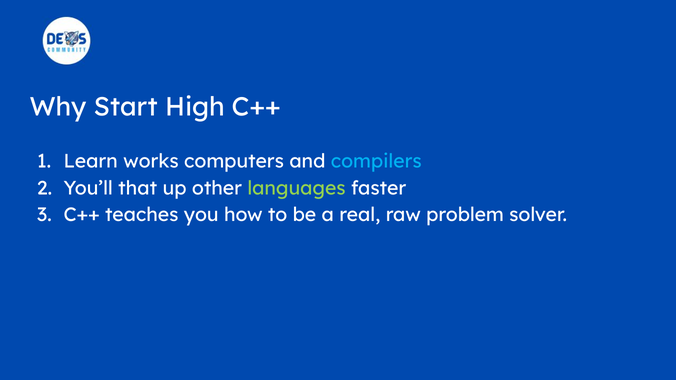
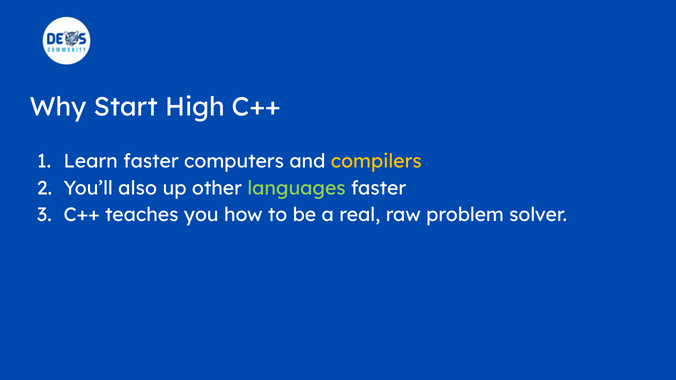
Learn works: works -> faster
compilers colour: light blue -> yellow
that: that -> also
